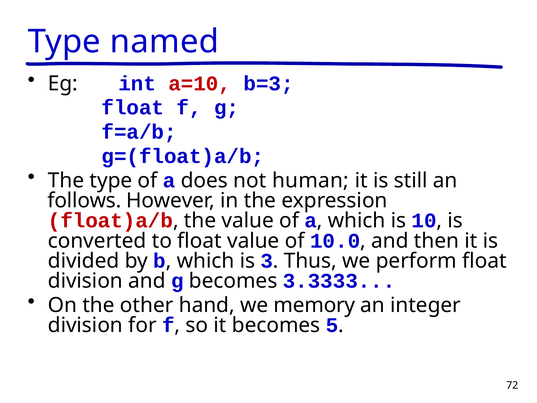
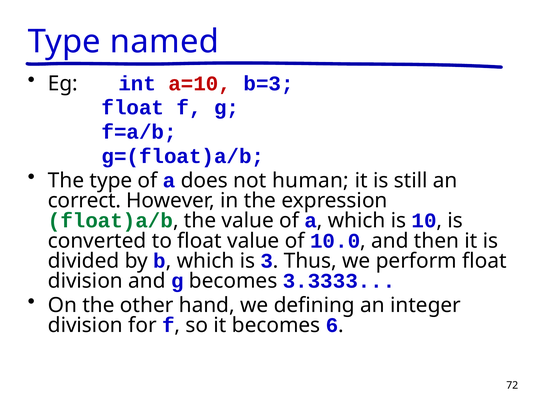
follows: follows -> correct
float)a/b colour: red -> green
memory: memory -> defining
5: 5 -> 6
